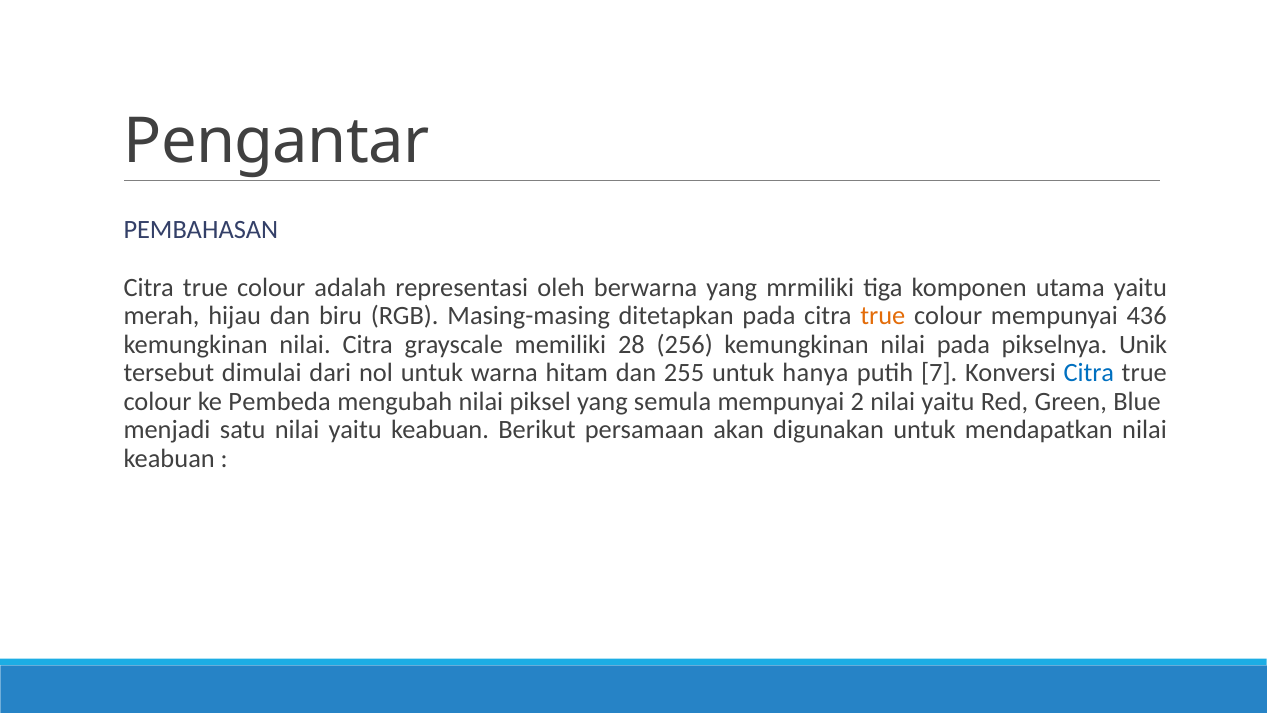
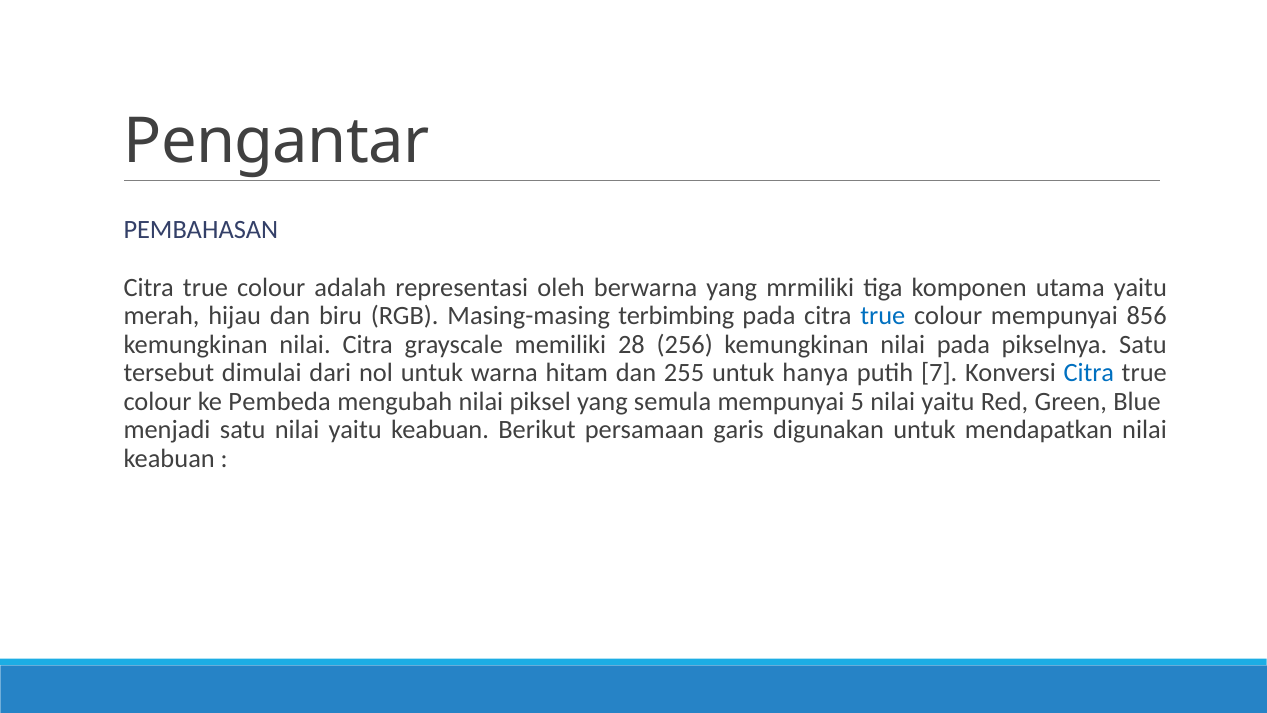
ditetapkan: ditetapkan -> terbimbing
true at (883, 316) colour: orange -> blue
436: 436 -> 856
pikselnya Unik: Unik -> Satu
2: 2 -> 5
akan: akan -> garis
